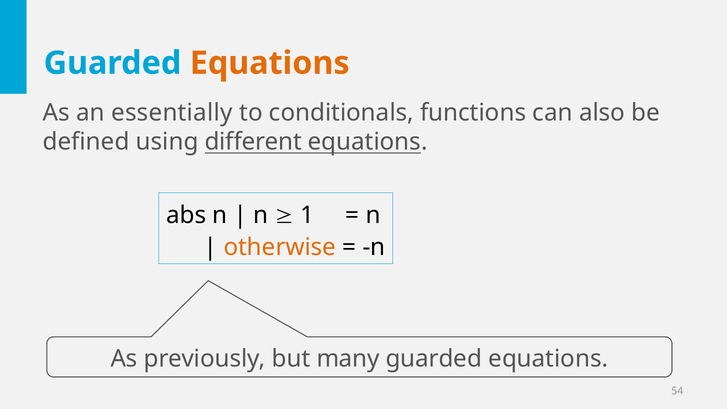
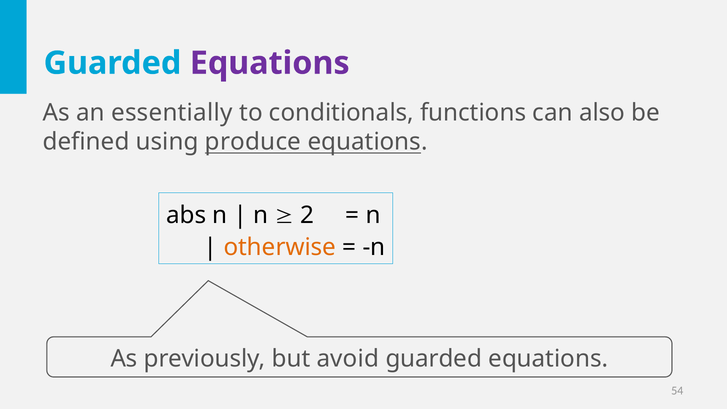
Equations at (270, 63) colour: orange -> purple
different: different -> produce
1: 1 -> 2
many: many -> avoid
